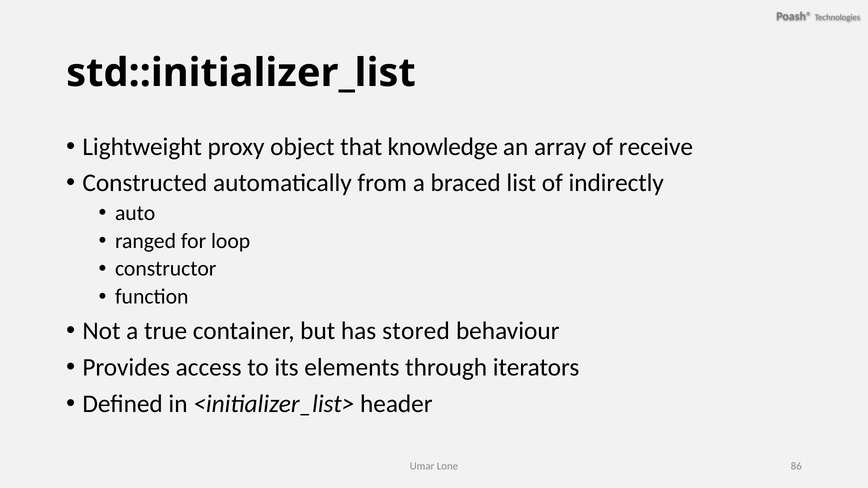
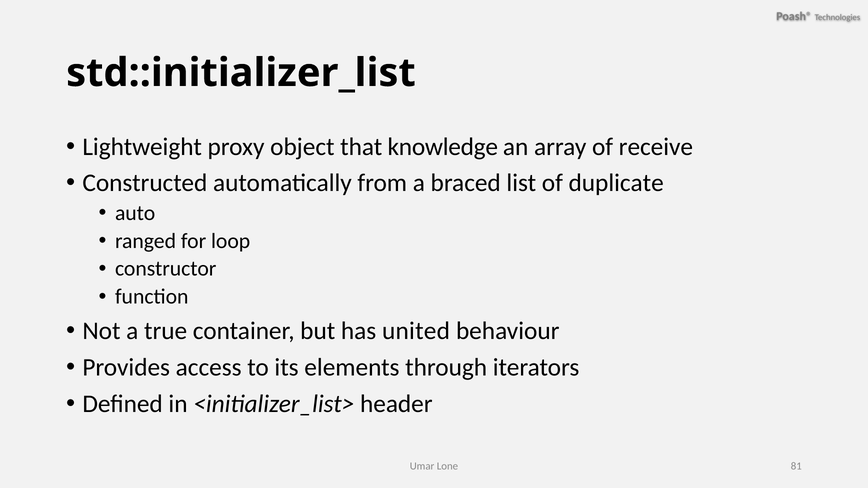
indirectly: indirectly -> duplicate
stored: stored -> united
86: 86 -> 81
